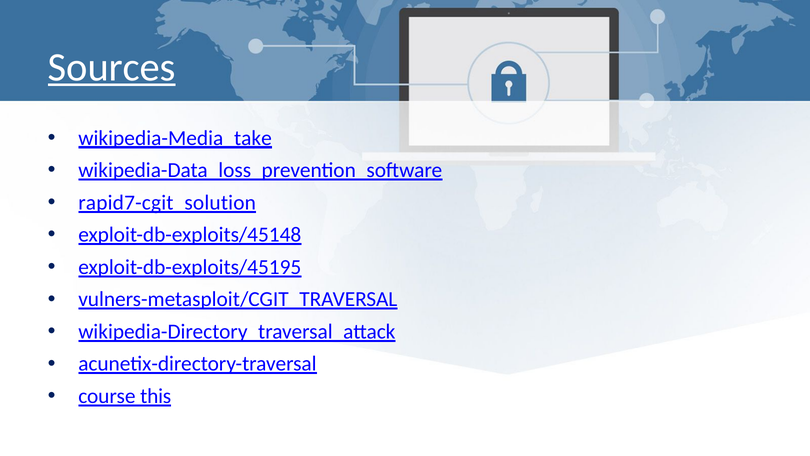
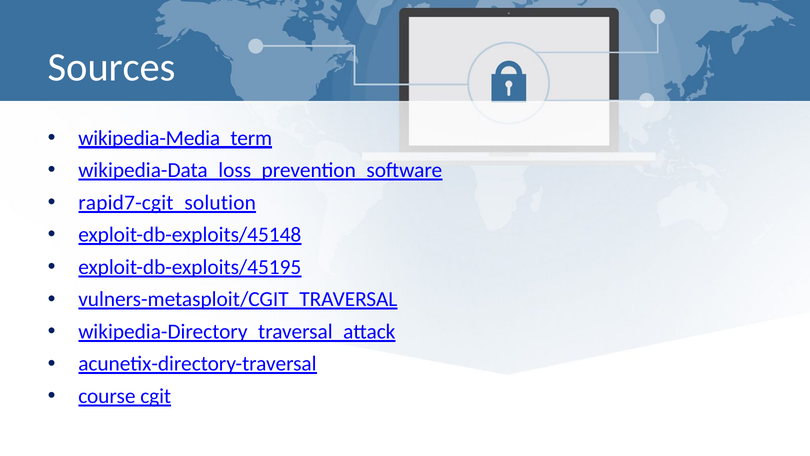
Sources underline: present -> none
wikipedia-Media_take: wikipedia-Media_take -> wikipedia-Media_term
this: this -> cgit
